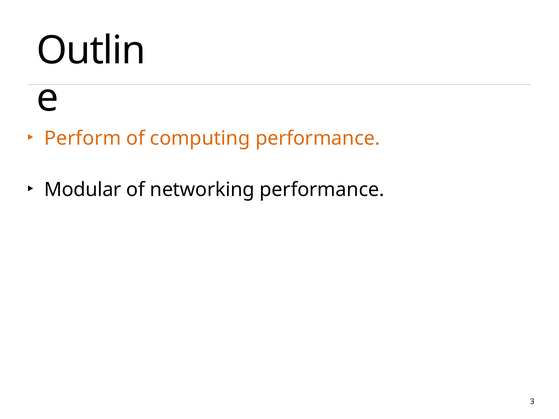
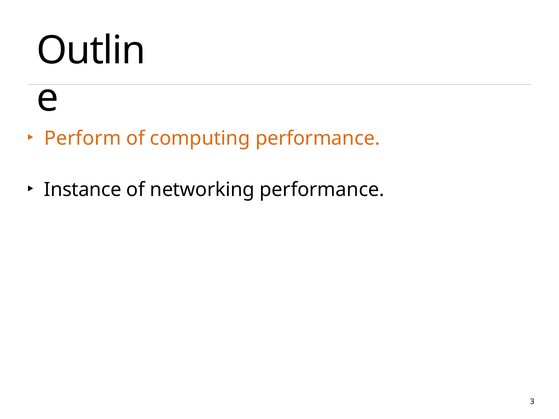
Modular: Modular -> Instance
